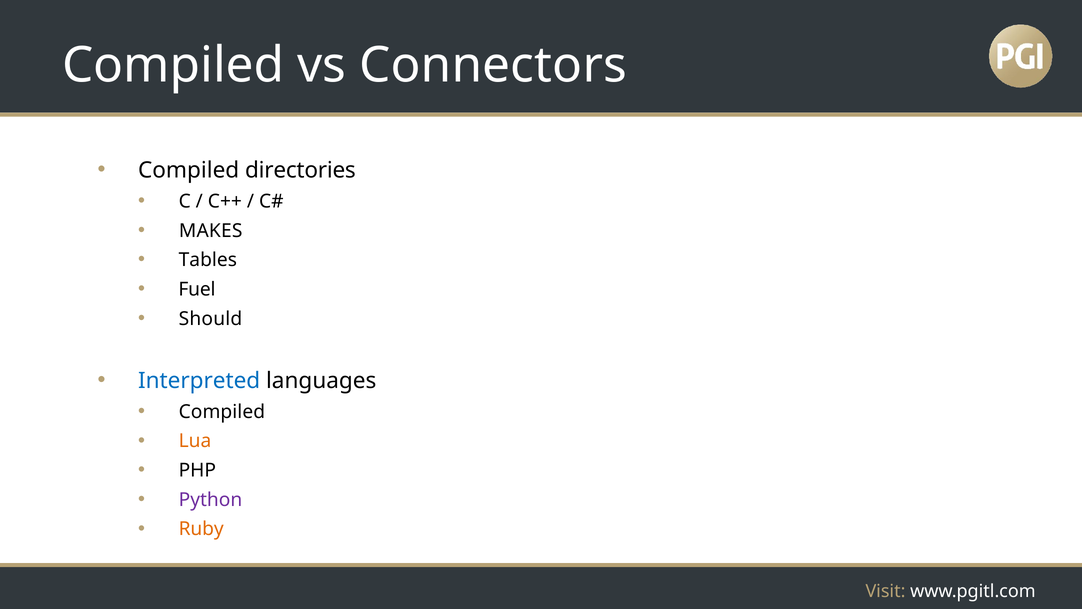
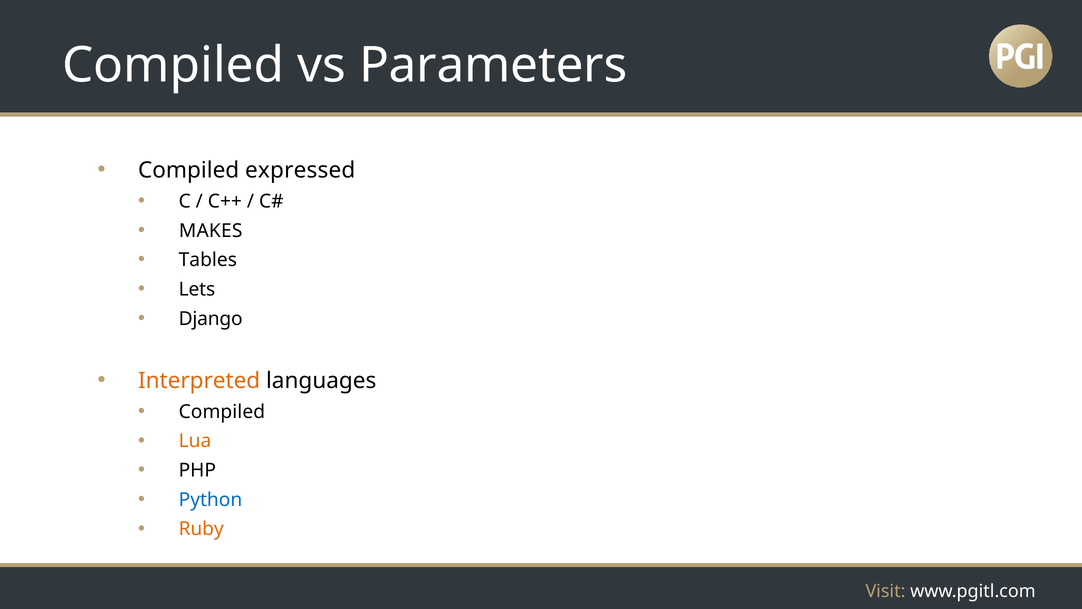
Connectors: Connectors -> Parameters
directories: directories -> expressed
Fuel: Fuel -> Lets
Should: Should -> Django
Interpreted colour: blue -> orange
Python colour: purple -> blue
